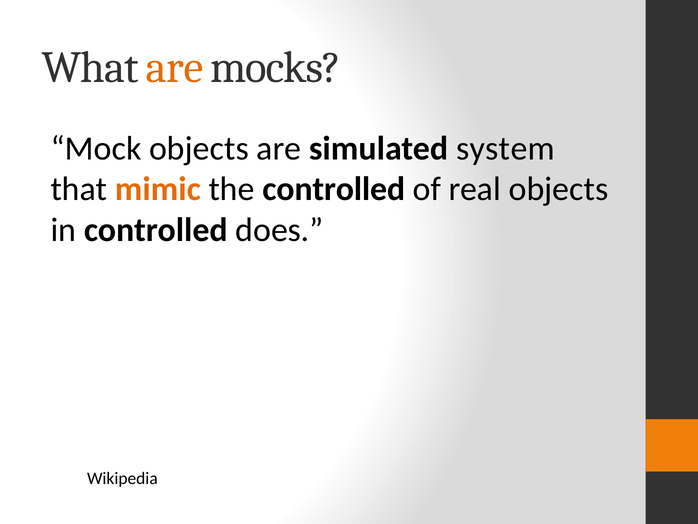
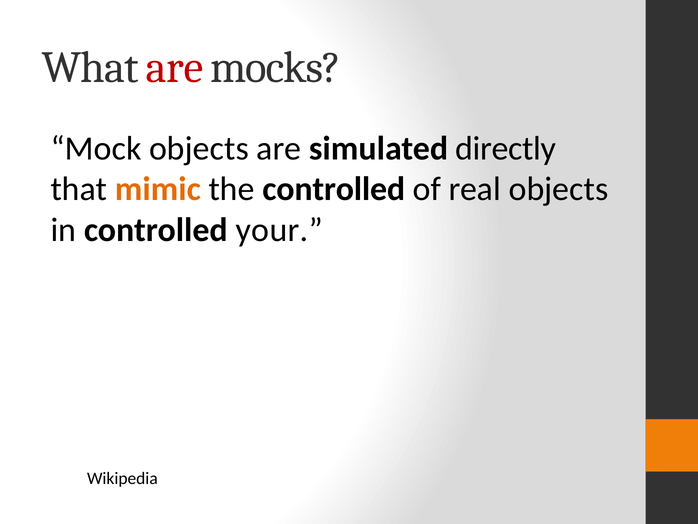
are at (175, 68) colour: orange -> red
system: system -> directly
does: does -> your
